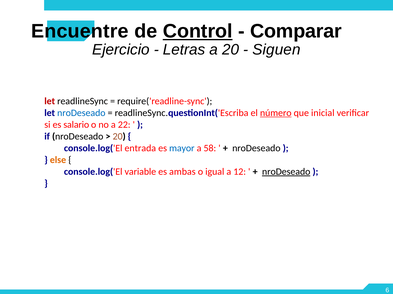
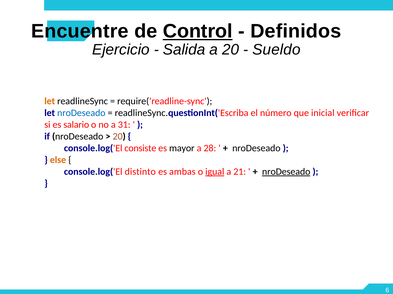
Comparar: Comparar -> Definidos
Letras: Letras -> Salida
Siguen: Siguen -> Sueldo
let at (50, 101) colour: red -> orange
número underline: present -> none
22: 22 -> 31
entrada: entrada -> consiste
mayor colour: blue -> black
58: 58 -> 28
variable: variable -> distinto
igual underline: none -> present
12: 12 -> 21
